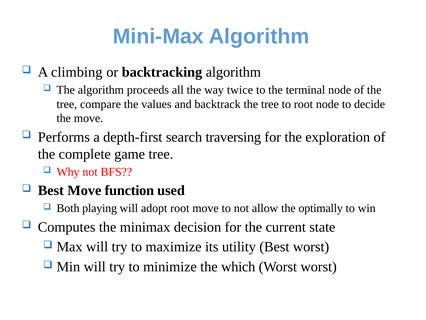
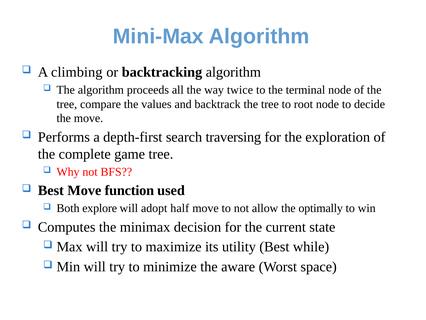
playing: playing -> explore
adopt root: root -> half
Best worst: worst -> while
which: which -> aware
Worst worst: worst -> space
